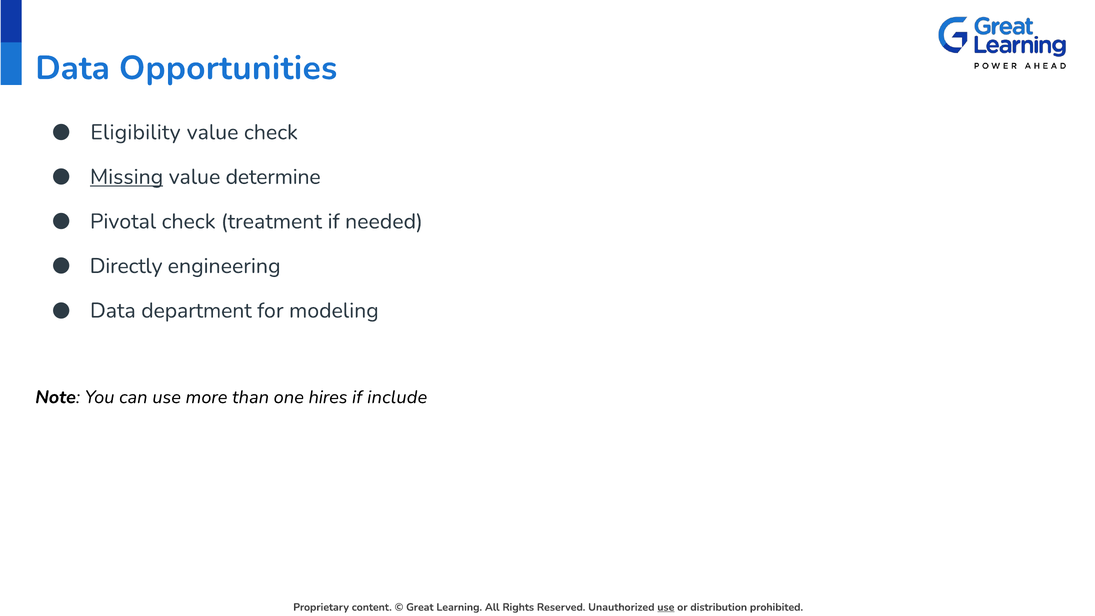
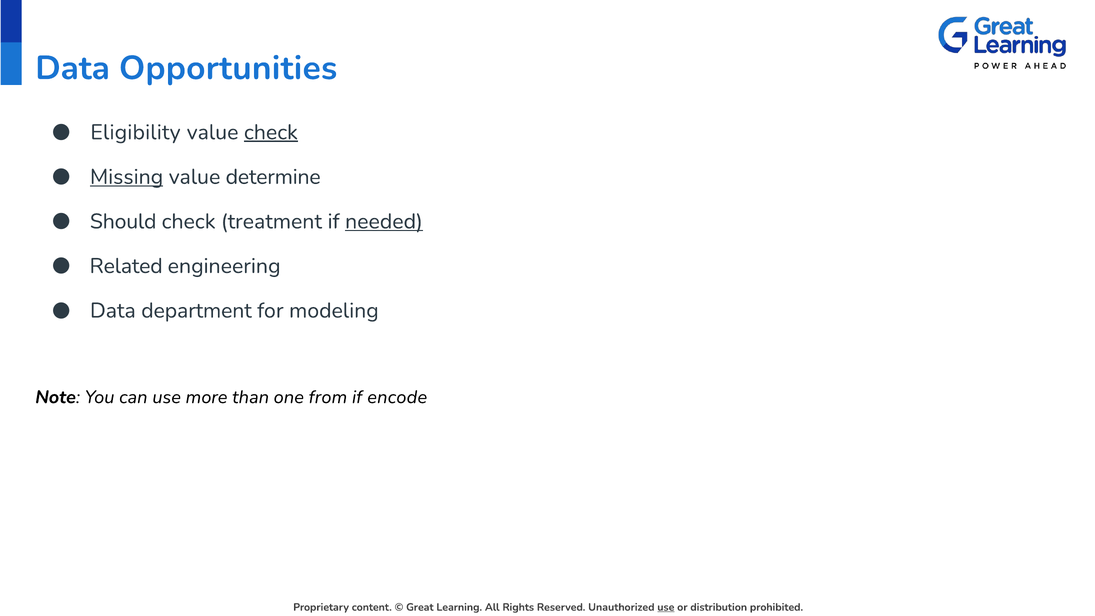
check at (271, 132) underline: none -> present
Pivotal: Pivotal -> Should
needed underline: none -> present
Directly: Directly -> Related
hires: hires -> from
include: include -> encode
